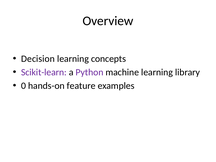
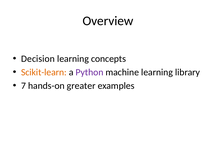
Scikit-learn colour: purple -> orange
0: 0 -> 7
feature: feature -> greater
